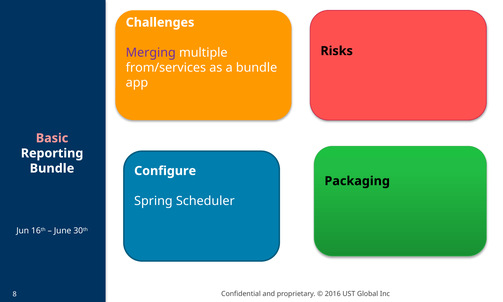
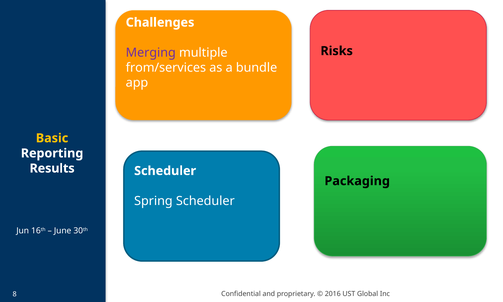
Basic colour: pink -> yellow
Bundle at (52, 168): Bundle -> Results
Configure at (165, 171): Configure -> Scheduler
